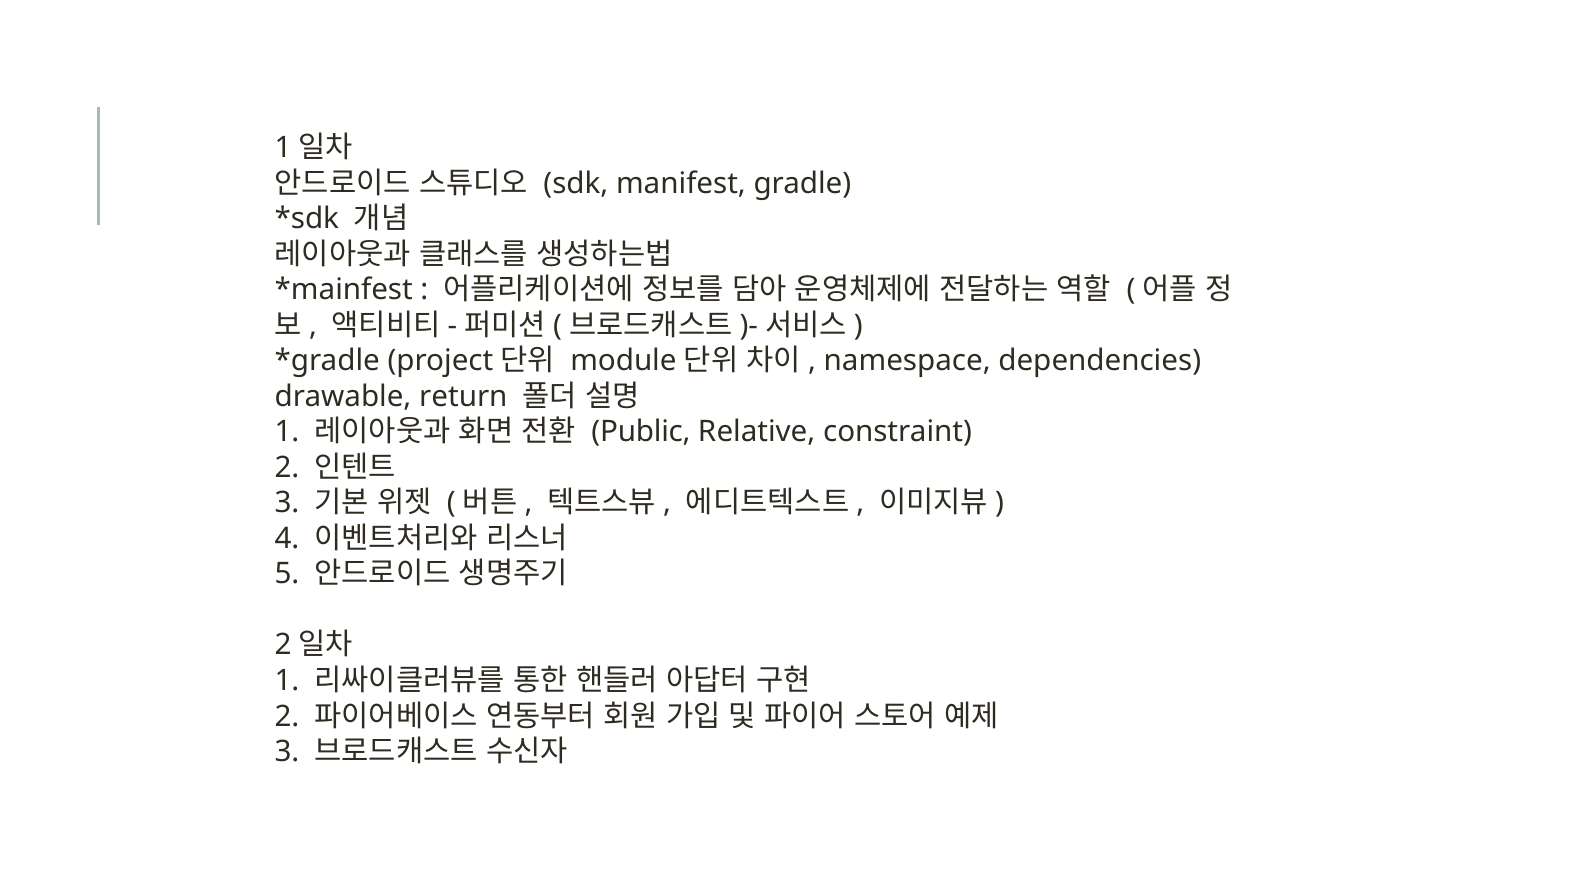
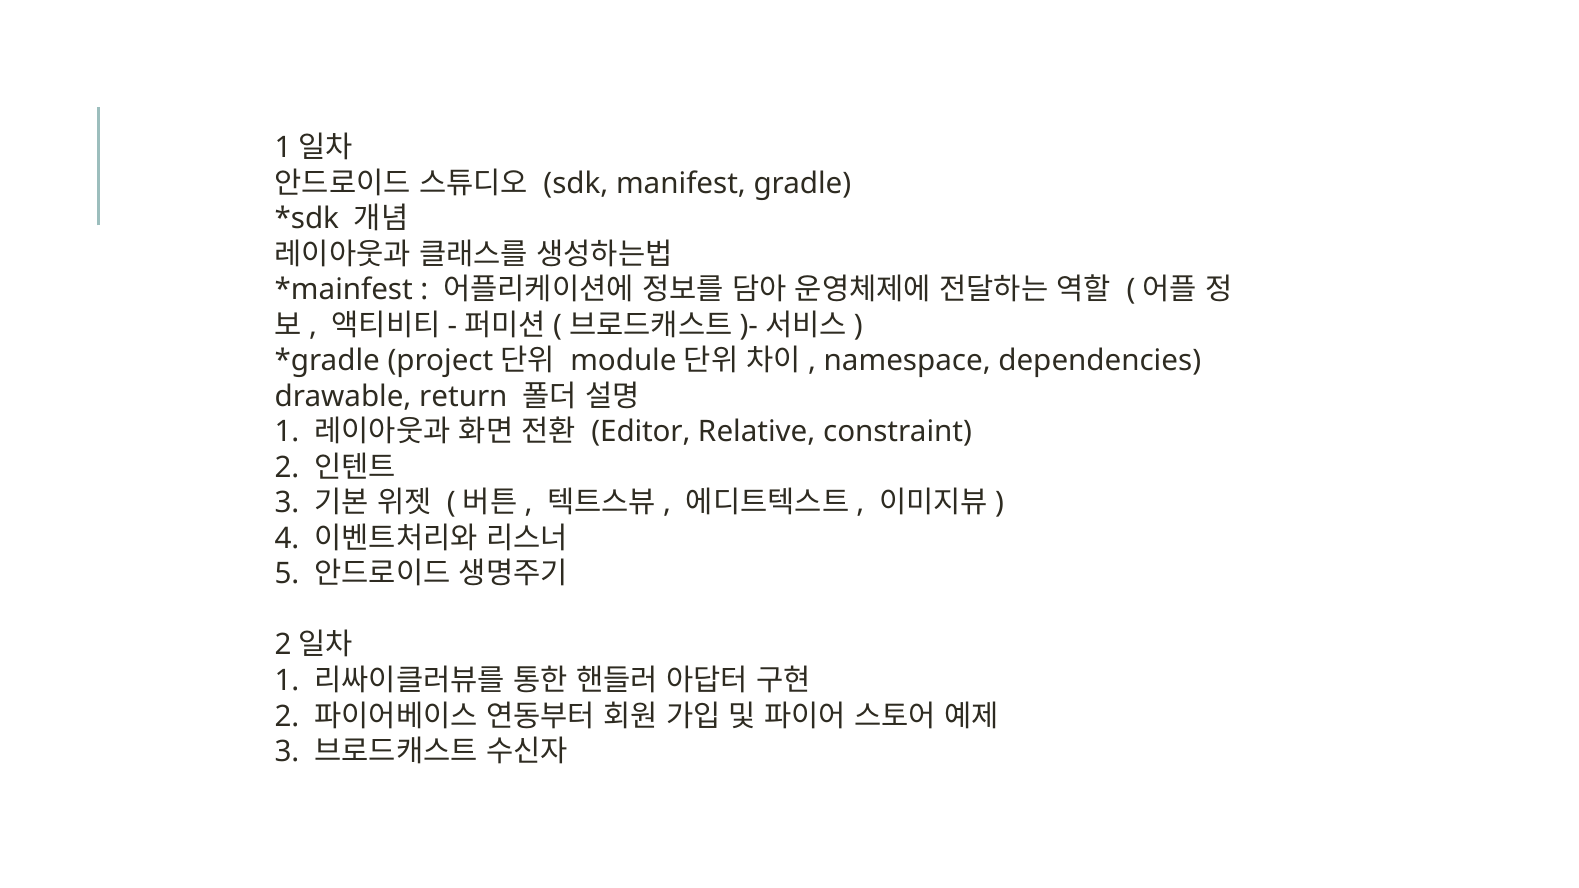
Public: Public -> Editor
